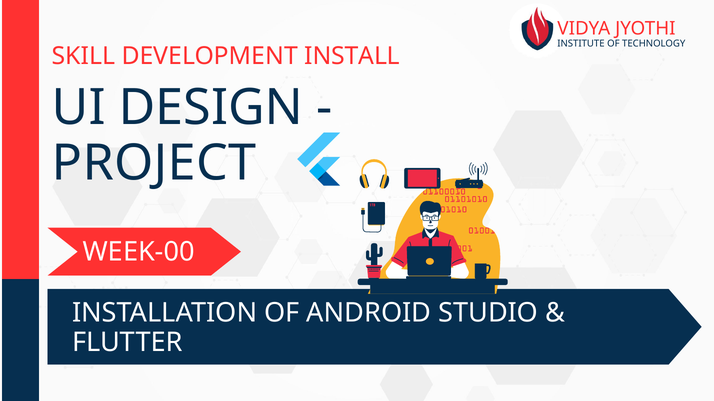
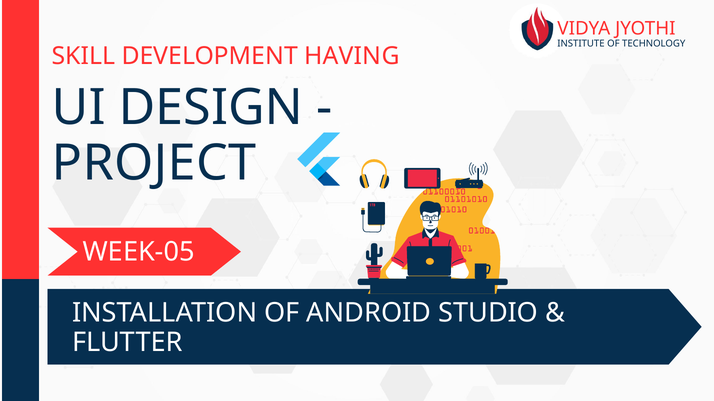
INSTALL: INSTALL -> HAVING
WEEK-00: WEEK-00 -> WEEK-05
